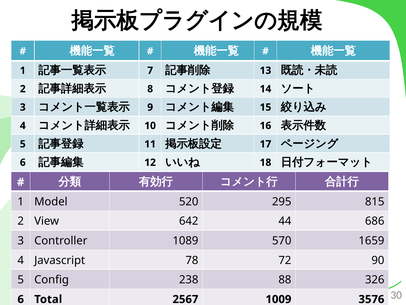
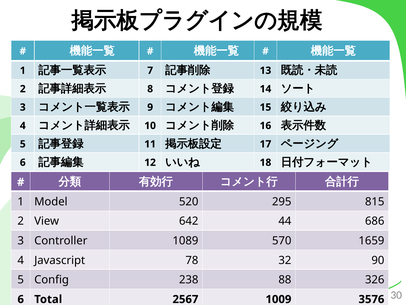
72: 72 -> 32
